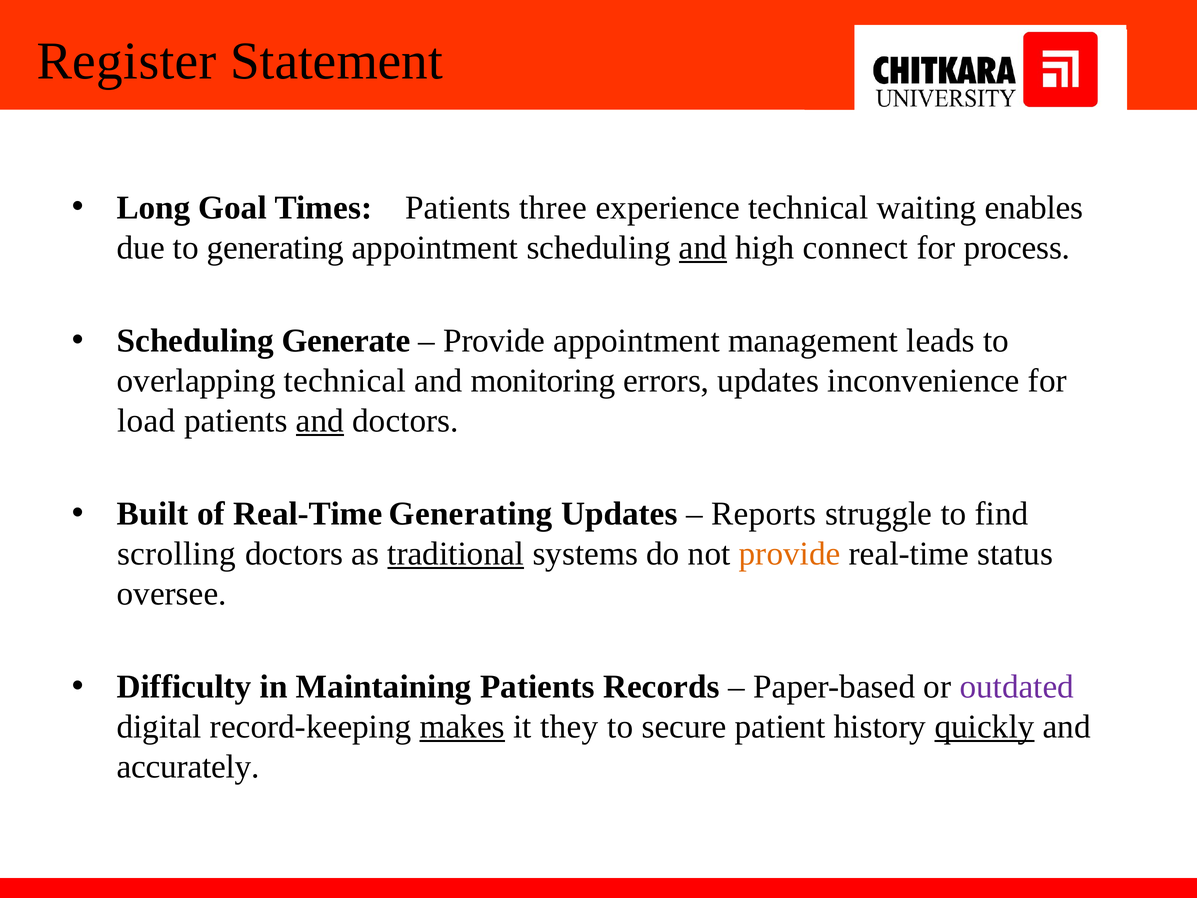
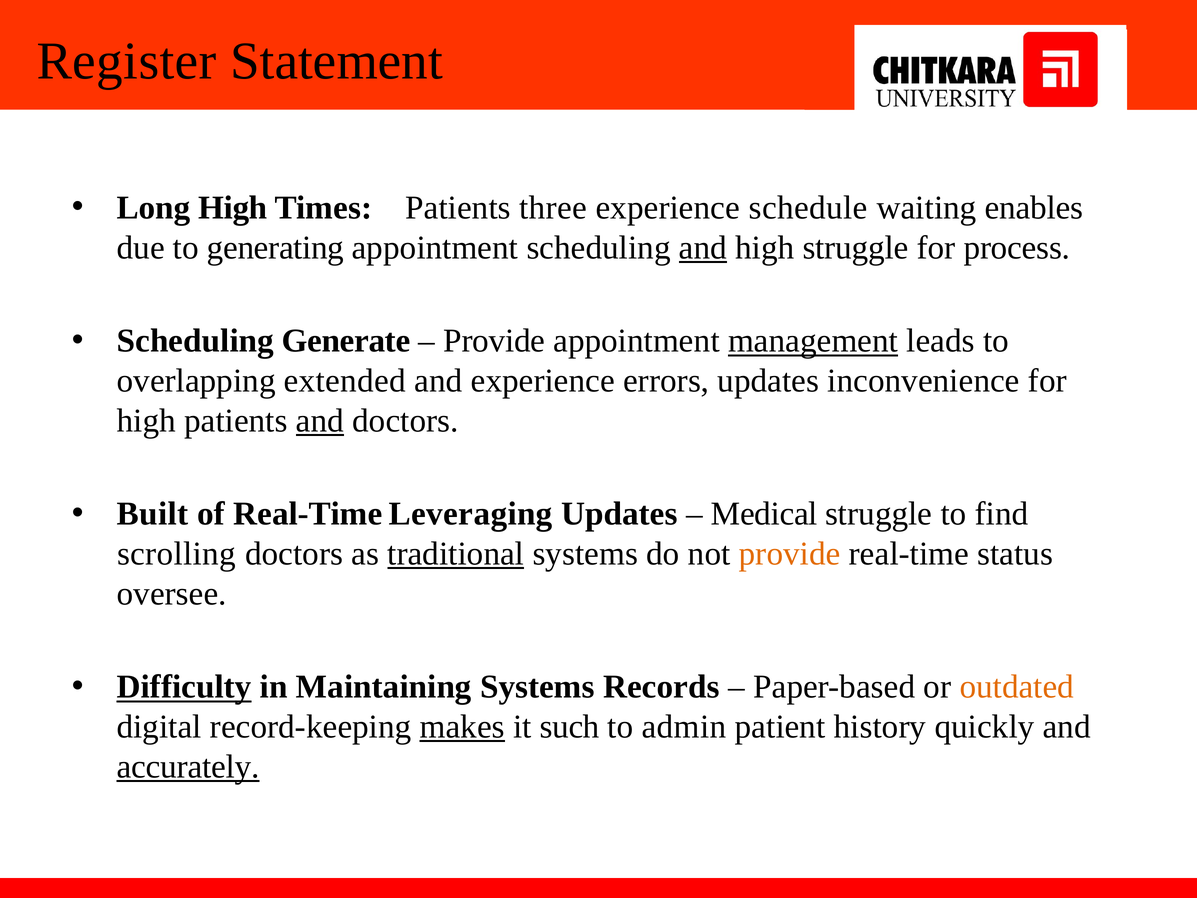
Long Goal: Goal -> High
experience technical: technical -> schedule
high connect: connect -> struggle
management underline: none -> present
overlapping technical: technical -> extended
and monitoring: monitoring -> experience
load at (146, 421): load -> high
Real-Time Generating: Generating -> Leveraging
Reports: Reports -> Medical
Difficulty underline: none -> present
Maintaining Patients: Patients -> Systems
outdated colour: purple -> orange
they: they -> such
secure: secure -> admin
quickly underline: present -> none
accurately underline: none -> present
